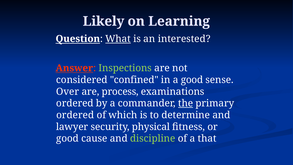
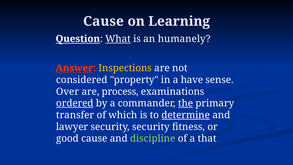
Likely at (104, 21): Likely -> Cause
interested: interested -> humanely
Inspections colour: light green -> yellow
confined: confined -> property
a good: good -> have
ordered at (75, 103) underline: none -> present
ordered at (75, 115): ordered -> transfer
determine underline: none -> present
security physical: physical -> security
